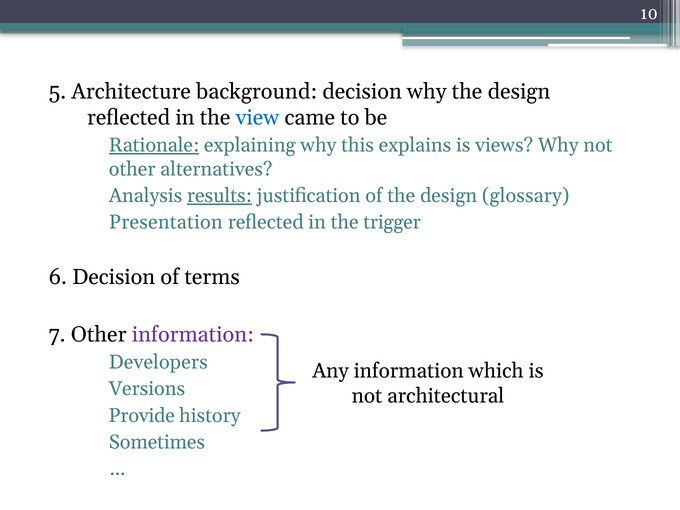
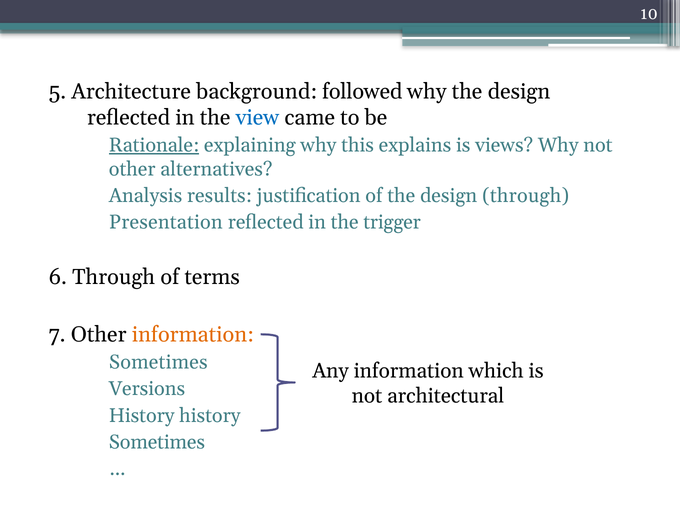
background decision: decision -> followed
results underline: present -> none
design glossary: glossary -> through
6 Decision: Decision -> Through
information at (193, 335) colour: purple -> orange
Developers at (158, 362): Developers -> Sometimes
Provide at (142, 416): Provide -> History
